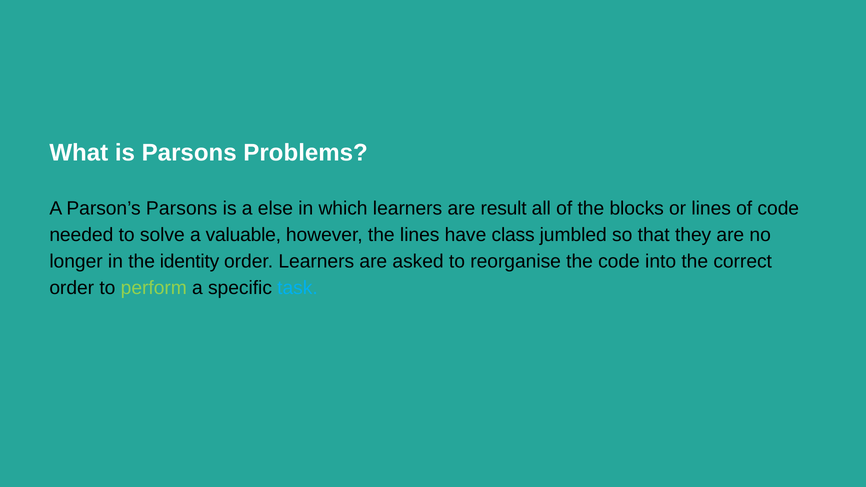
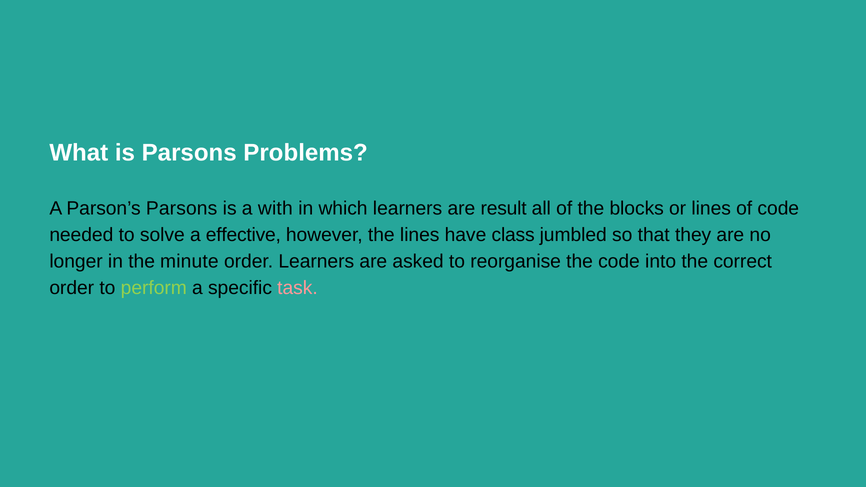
else: else -> with
valuable: valuable -> effective
identity: identity -> minute
task colour: light blue -> pink
